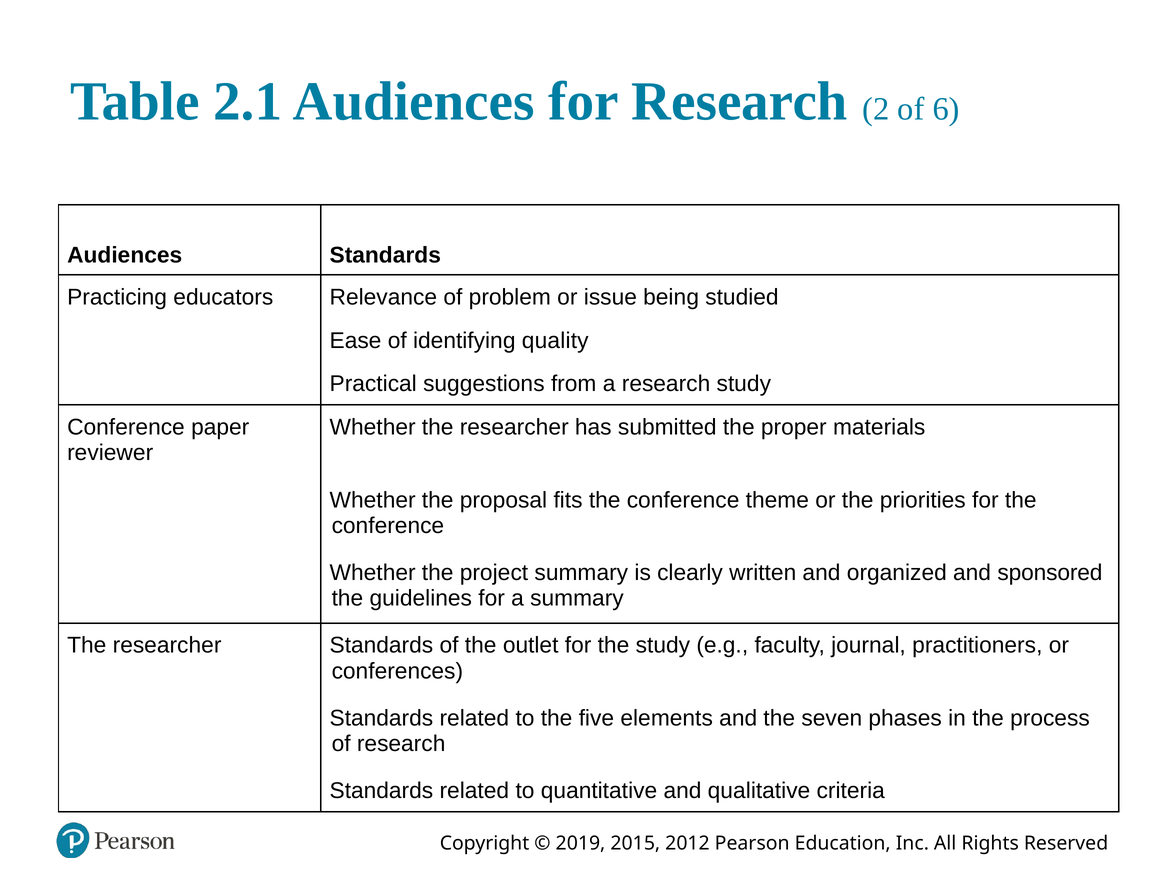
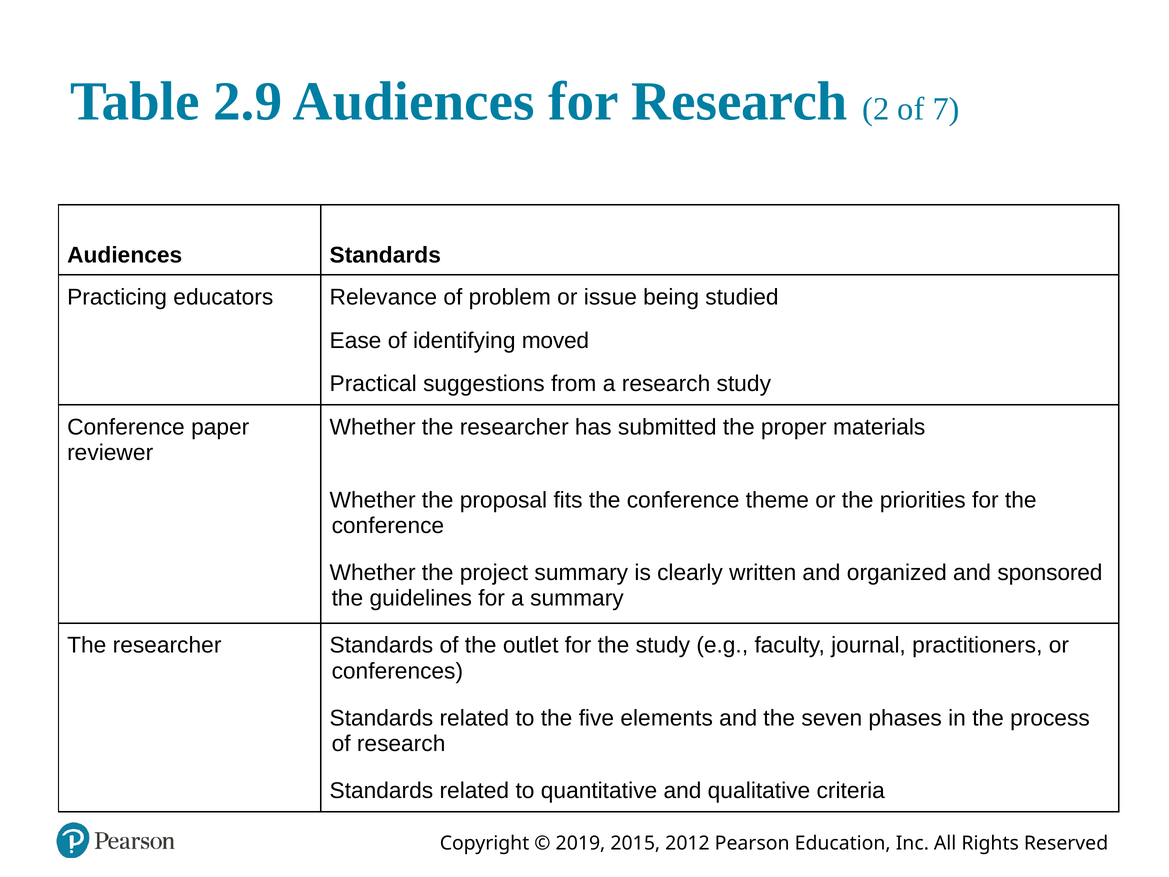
2.1: 2.1 -> 2.9
6: 6 -> 7
quality: quality -> moved
